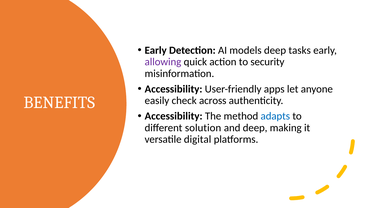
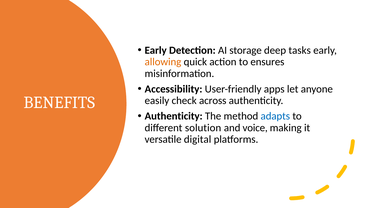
models: models -> storage
allowing colour: purple -> orange
security: security -> ensures
Accessibility at (174, 116): Accessibility -> Authenticity
and deep: deep -> voice
